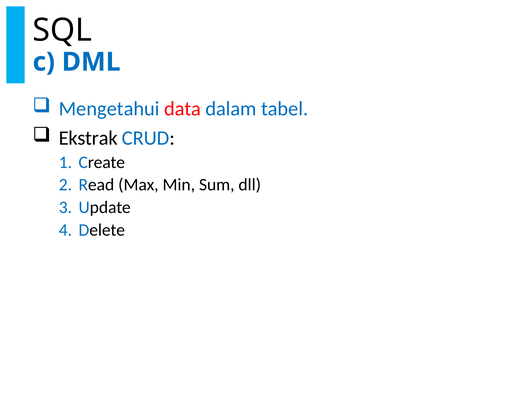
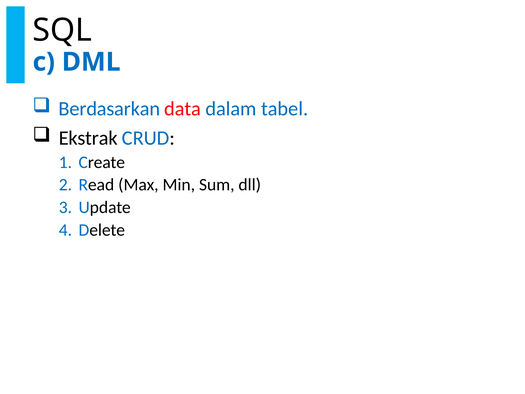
Mengetahui: Mengetahui -> Berdasarkan
